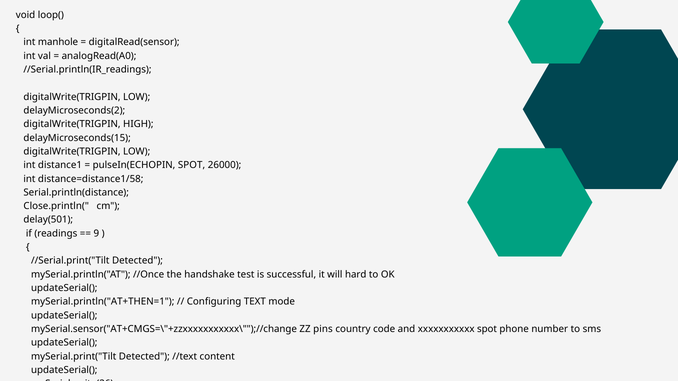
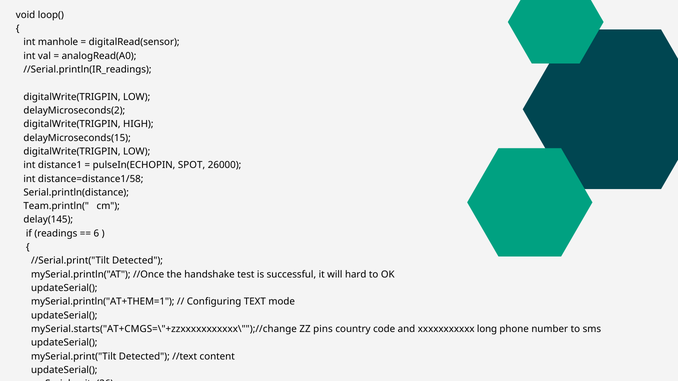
Close.println(: Close.println( -> Team.println(
delay(501: delay(501 -> delay(145
9: 9 -> 6
mySerial.println("AT+THEN=1: mySerial.println("AT+THEN=1 -> mySerial.println("AT+THEM=1
mySerial.sensor("AT+CMGS=\"+zzxxxxxxxxxxx\"");//change: mySerial.sensor("AT+CMGS=\"+zzxxxxxxxxxxx\"");//change -> mySerial.starts("AT+CMGS=\"+zzxxxxxxxxxxx\"");//change
xxxxxxxxxxx spot: spot -> long
